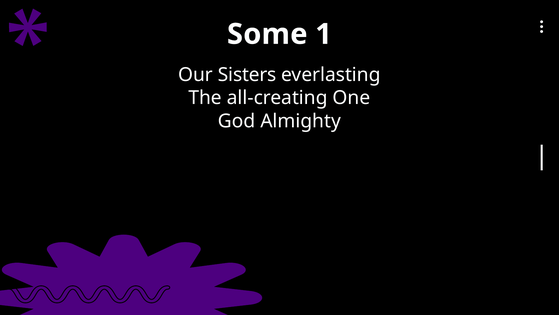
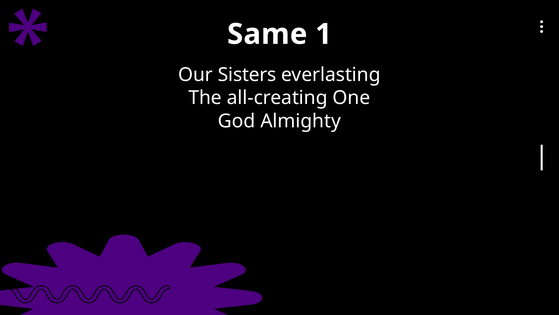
Some: Some -> Same
